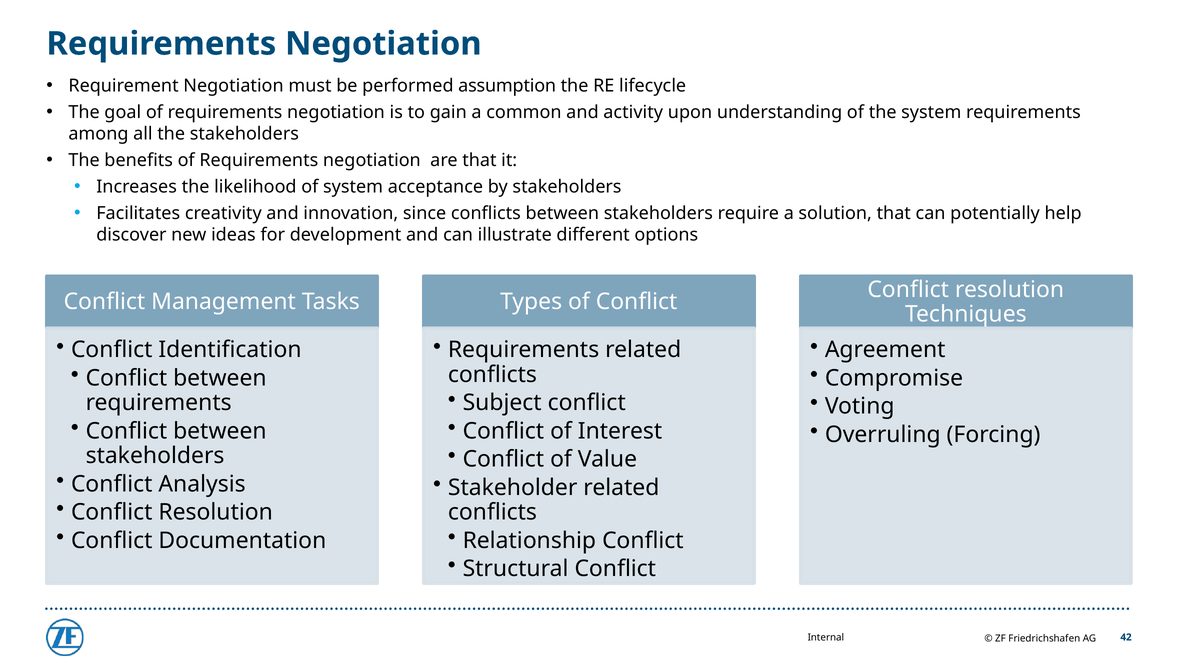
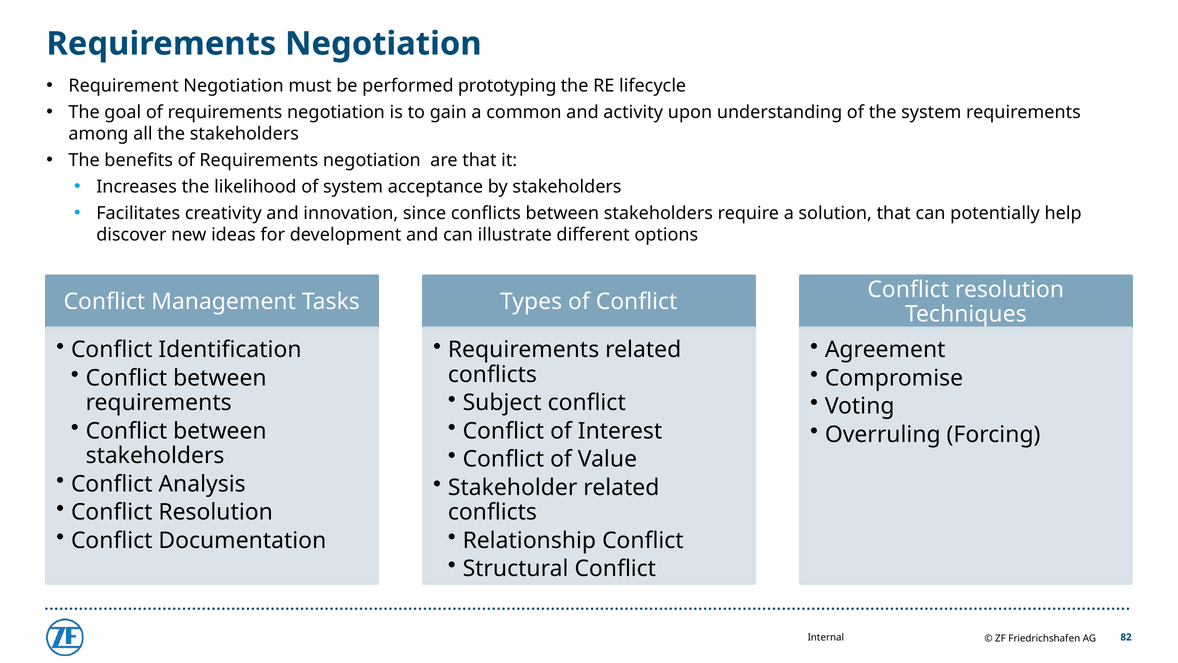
assumption: assumption -> prototyping
42: 42 -> 82
